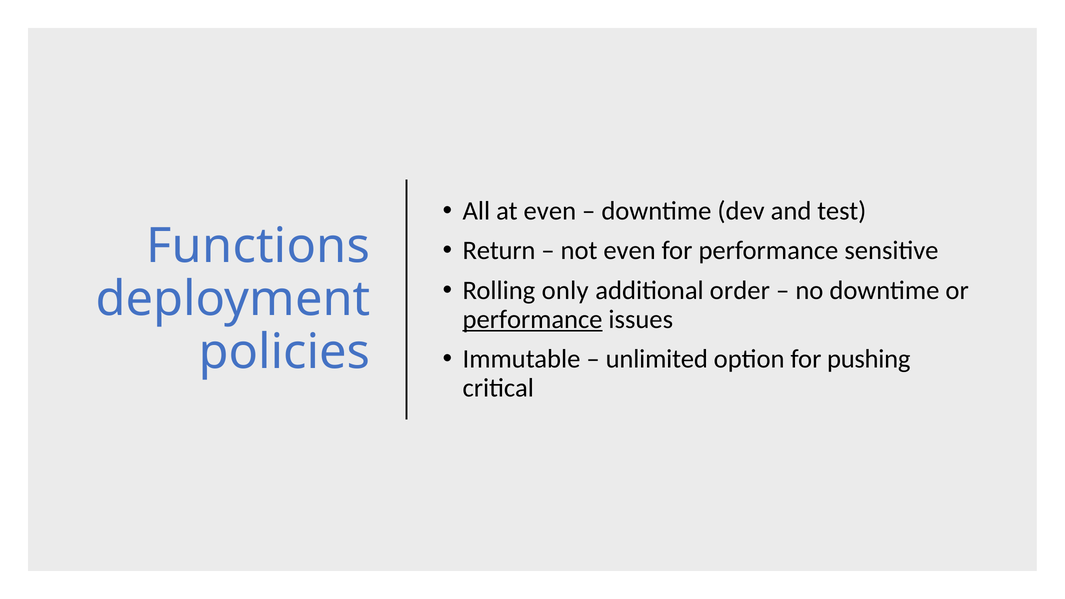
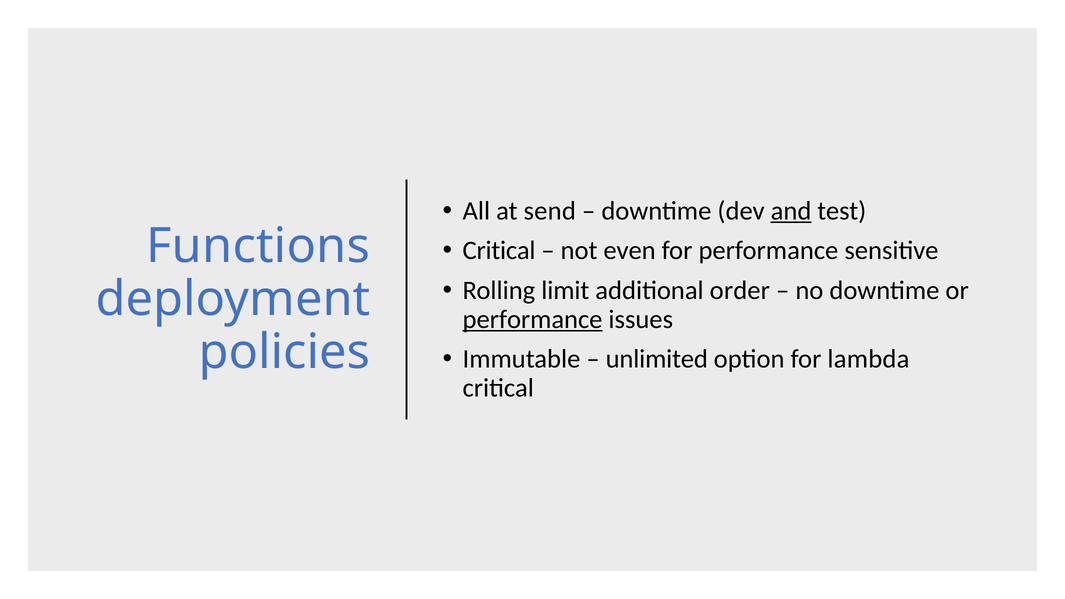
at even: even -> send
and underline: none -> present
Return at (499, 251): Return -> Critical
only: only -> limit
pushing: pushing -> lambda
